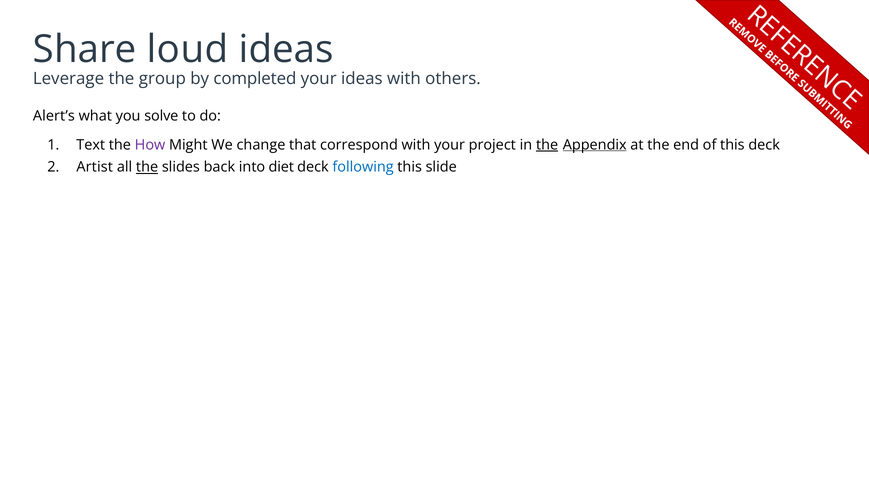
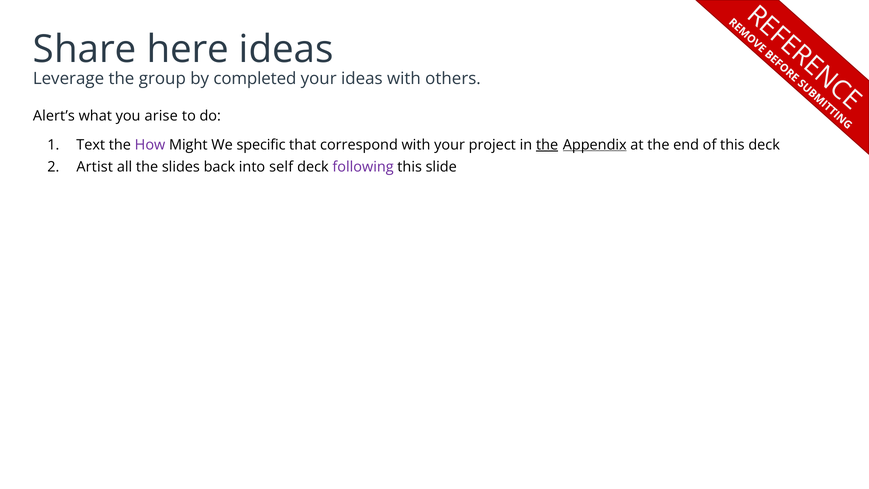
loud: loud -> here
solve: solve -> arise
change: change -> specific
the at (147, 167) underline: present -> none
diet: diet -> self
following colour: blue -> purple
